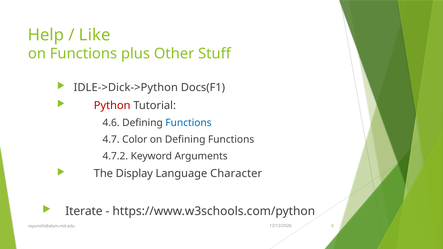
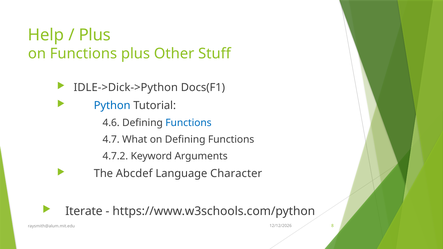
Like at (95, 35): Like -> Plus
Python colour: red -> blue
Color: Color -> What
Display: Display -> Abcdef
